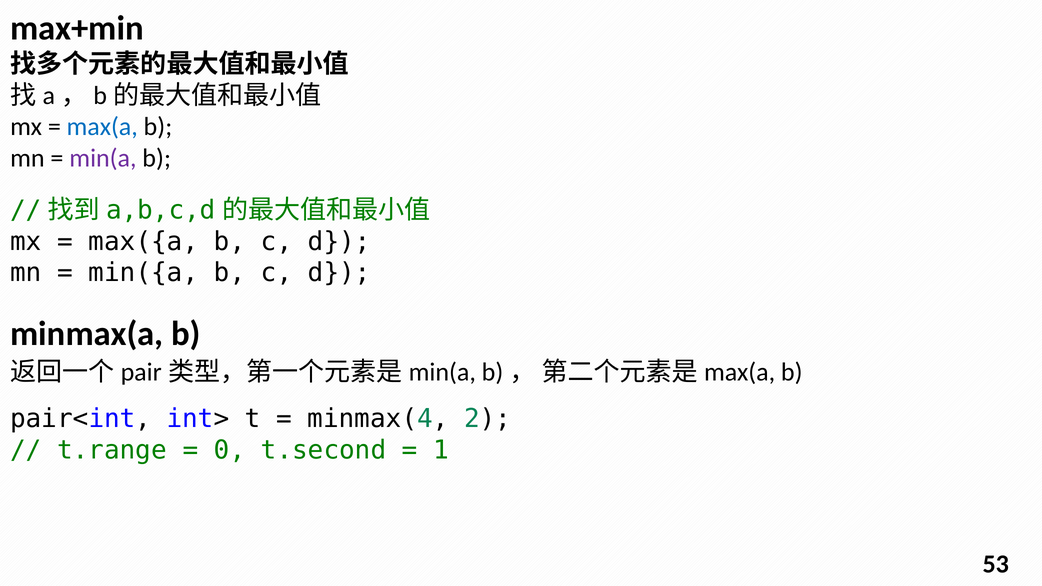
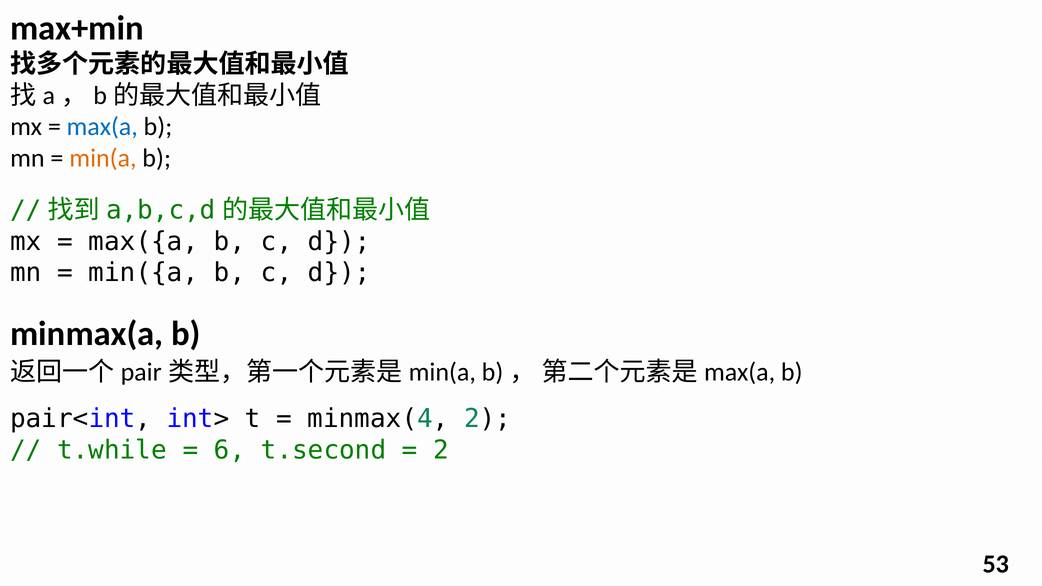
min(a colour: purple -> orange
t.range: t.range -> t.while
0: 0 -> 6
1 at (441, 450): 1 -> 2
